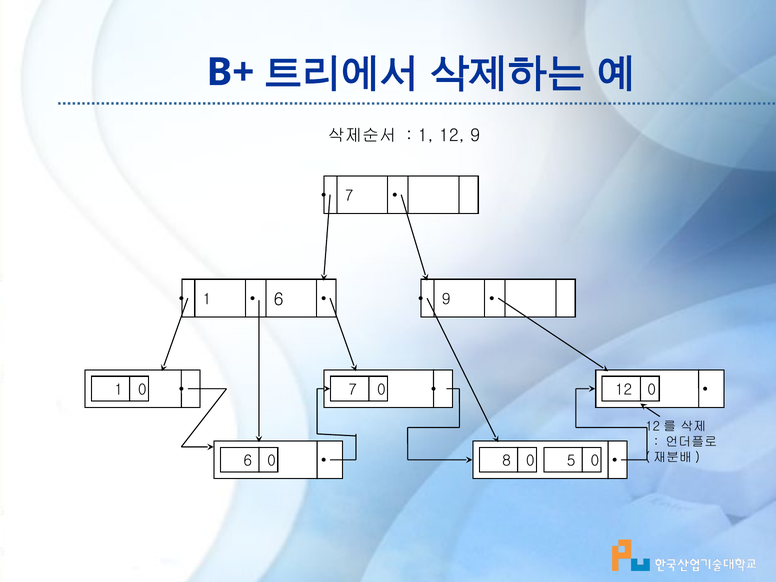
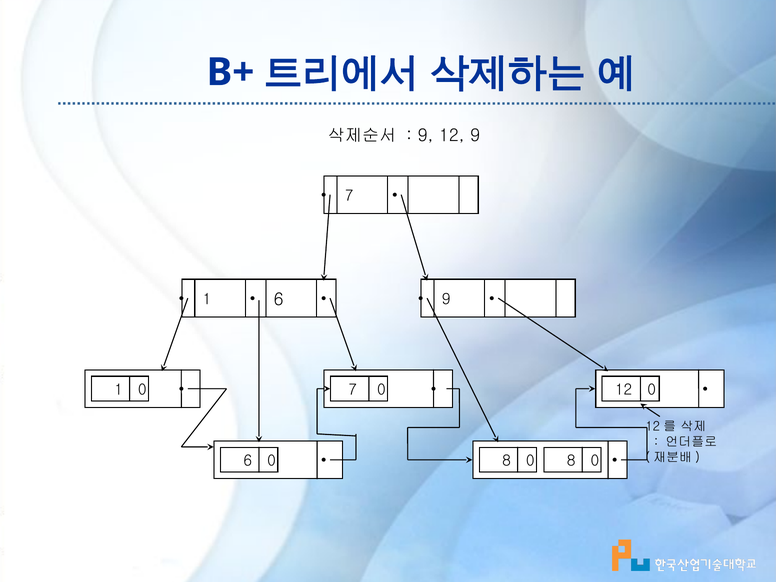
1 at (425, 135): 1 -> 9
0 5: 5 -> 8
